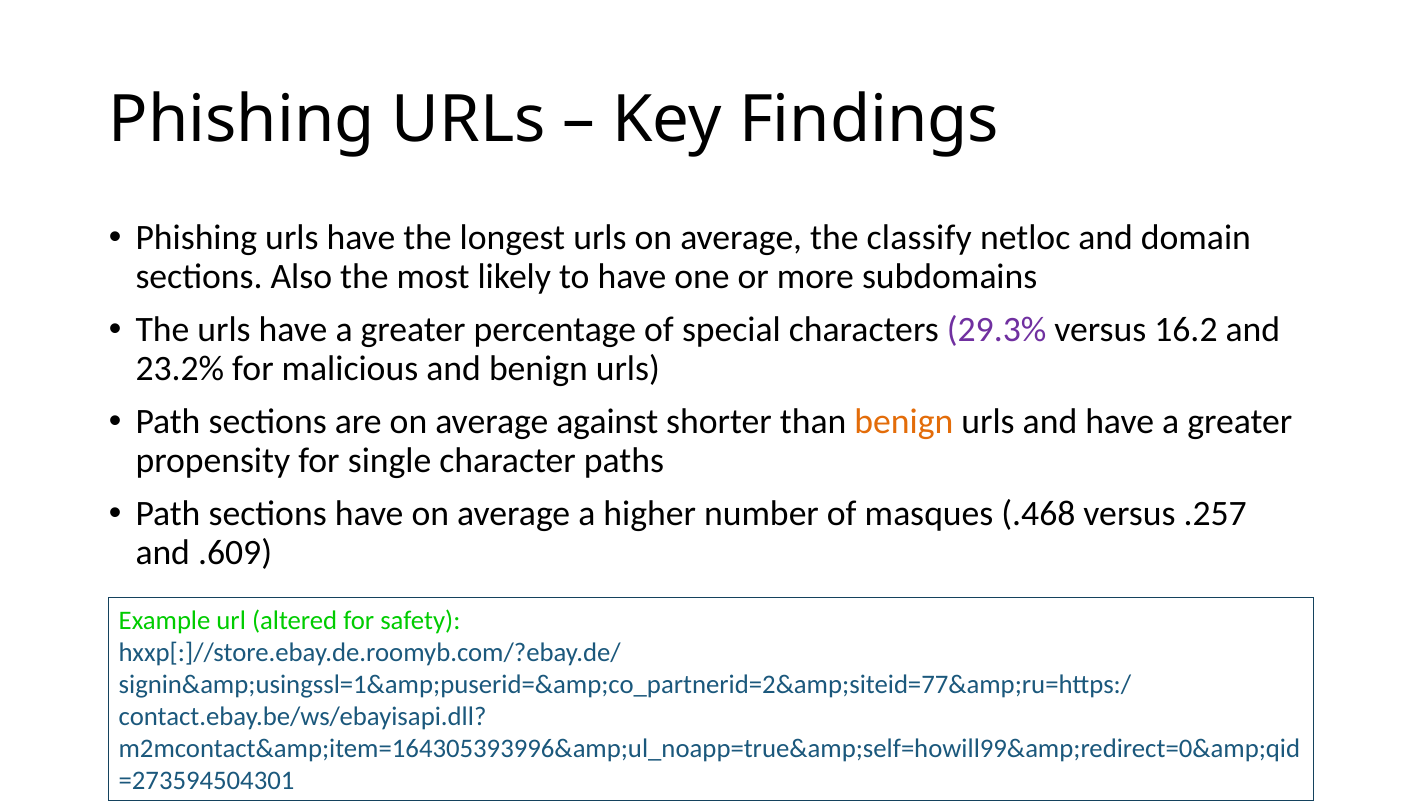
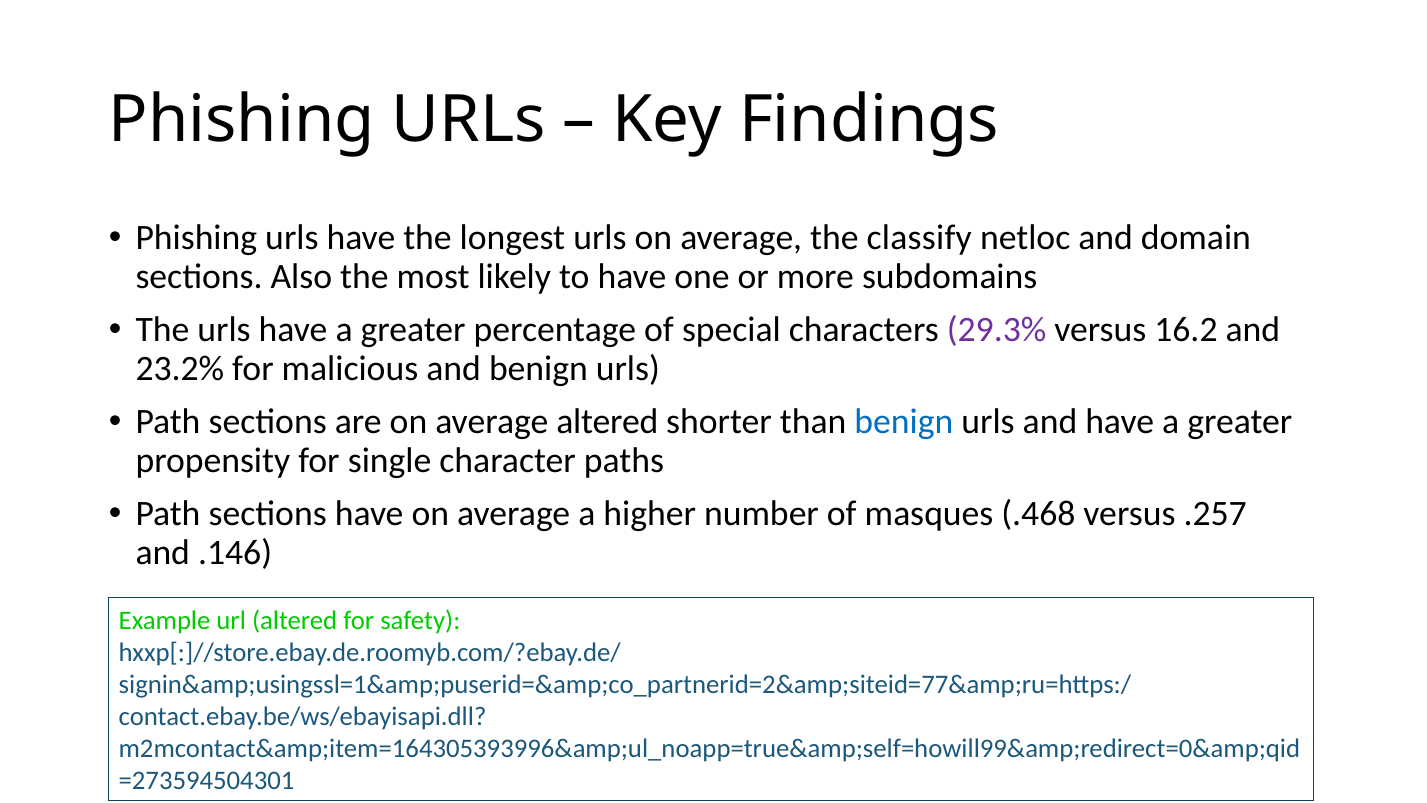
average against: against -> altered
benign at (904, 422) colour: orange -> blue
.609: .609 -> .146
